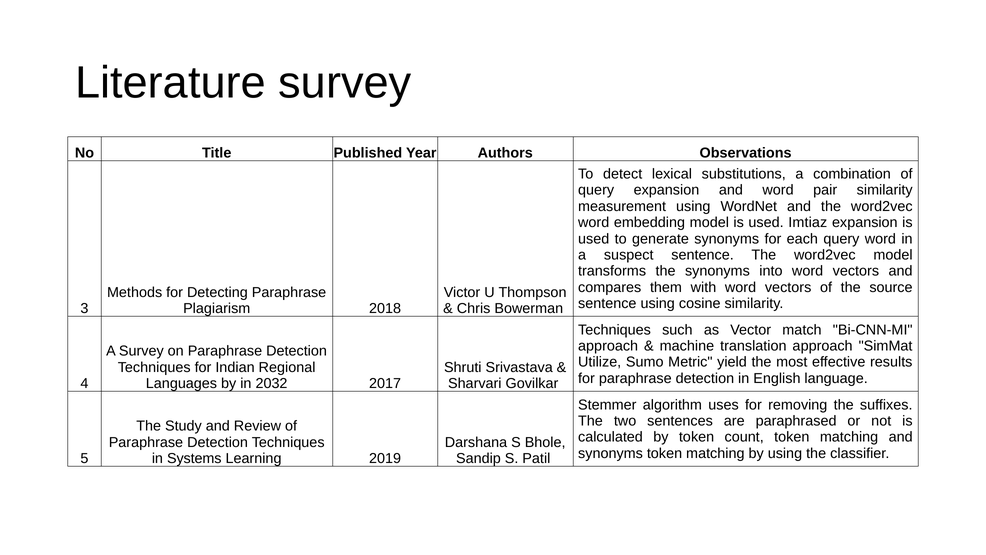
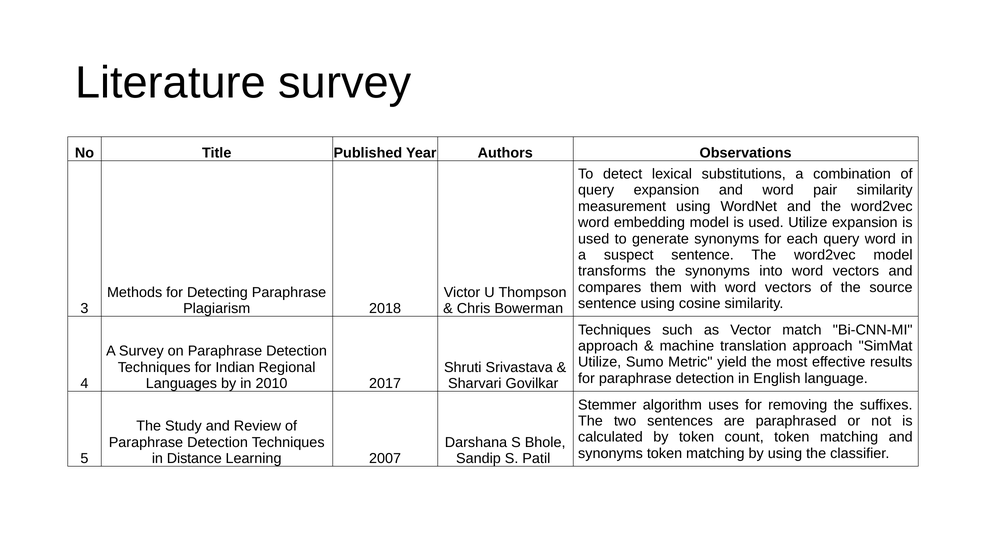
used Imtiaz: Imtiaz -> Utilize
2032: 2032 -> 2010
Systems: Systems -> Distance
2019: 2019 -> 2007
